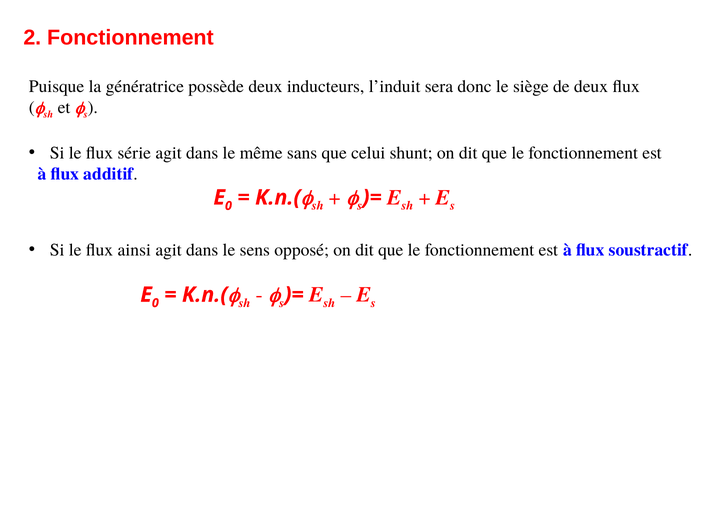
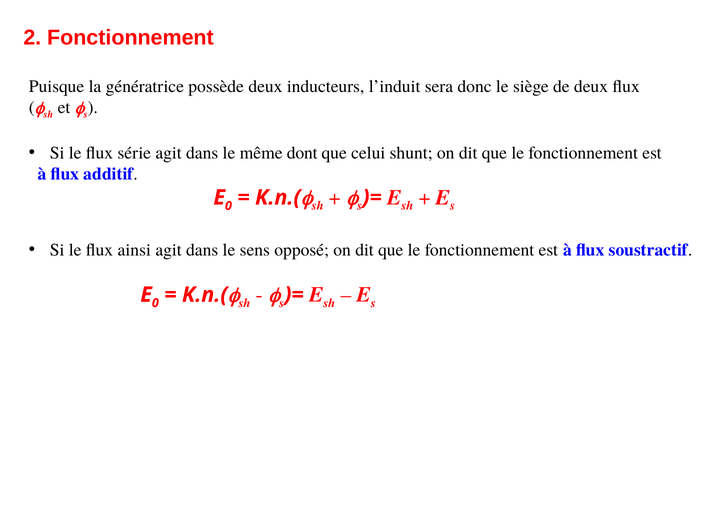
sans: sans -> dont
